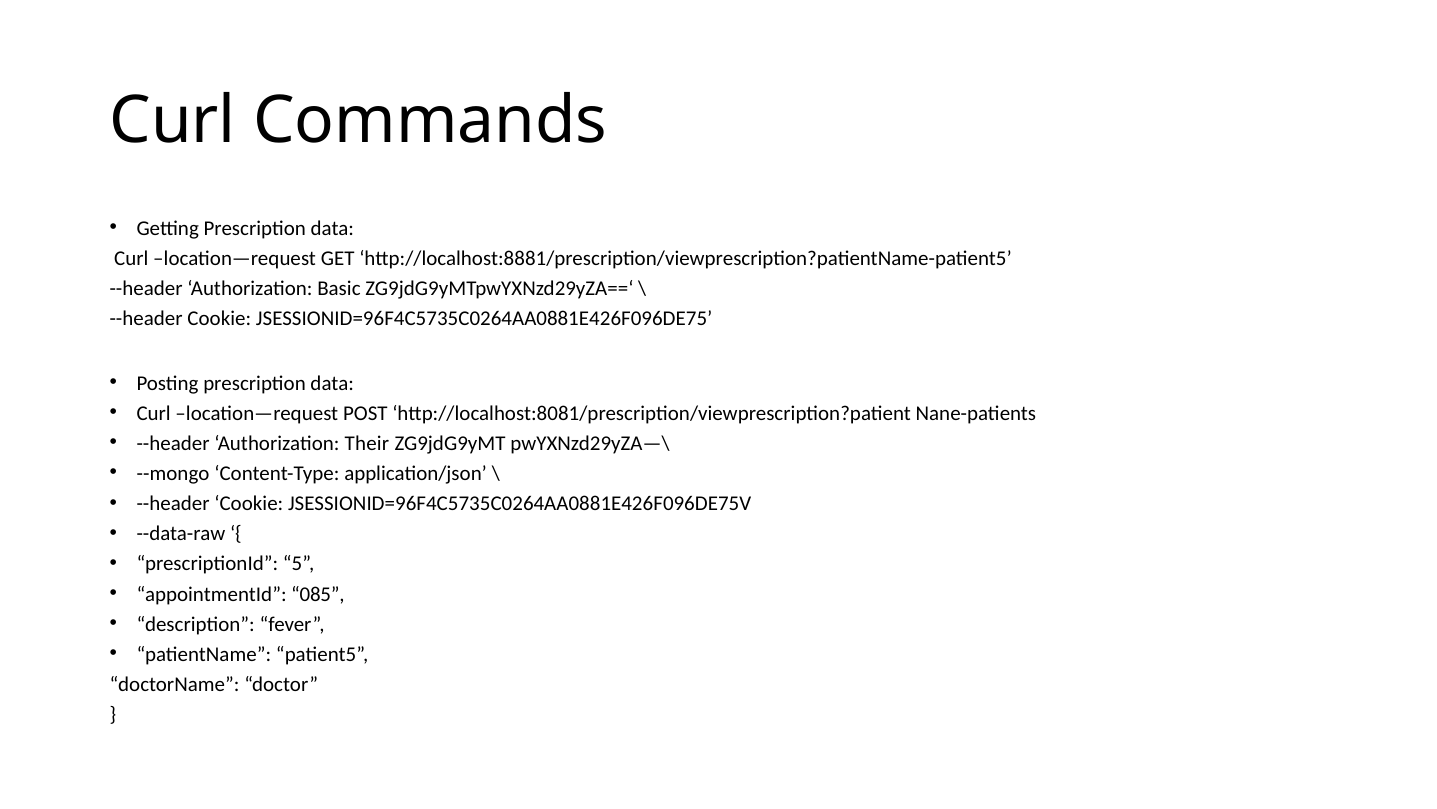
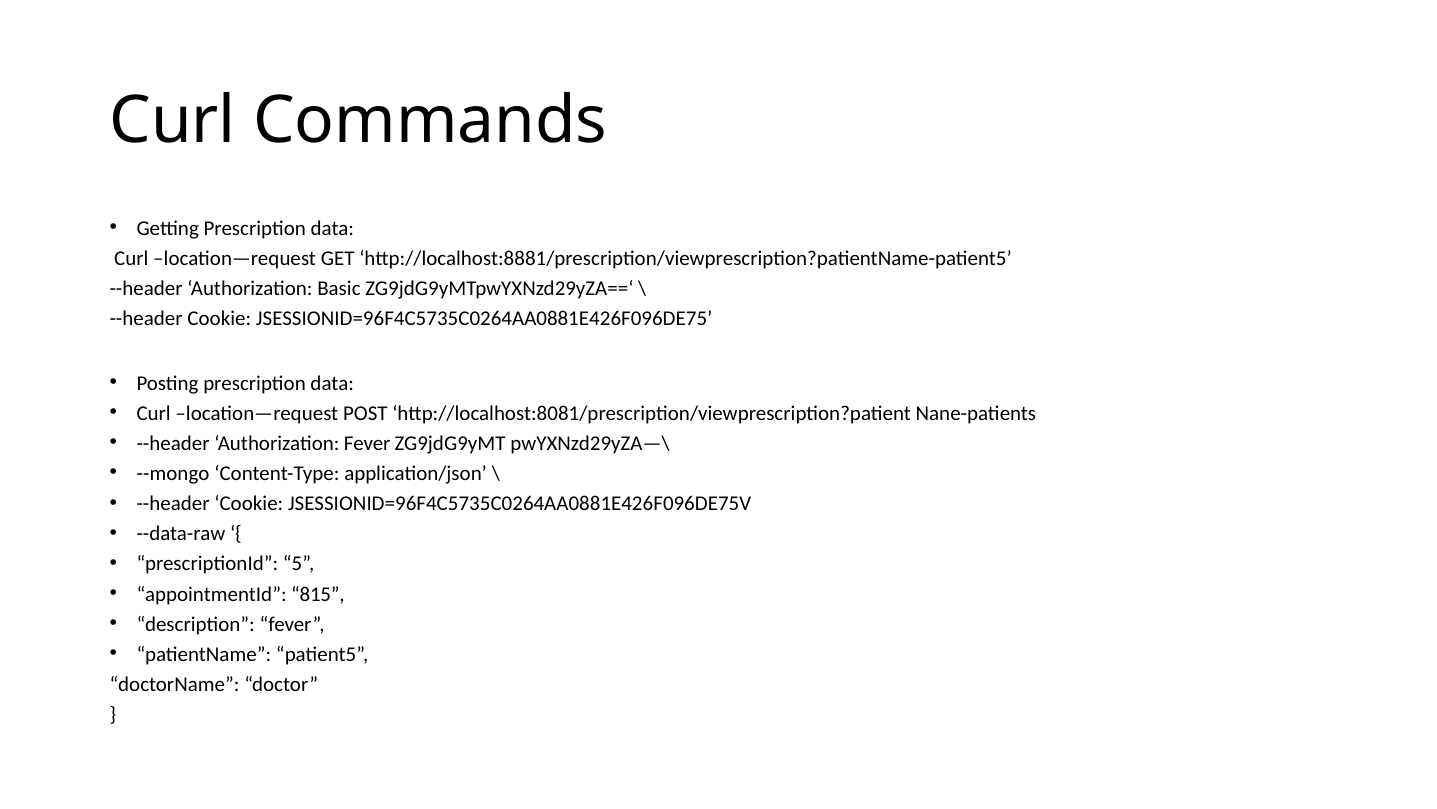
Authorization Their: Their -> Fever
085: 085 -> 815
